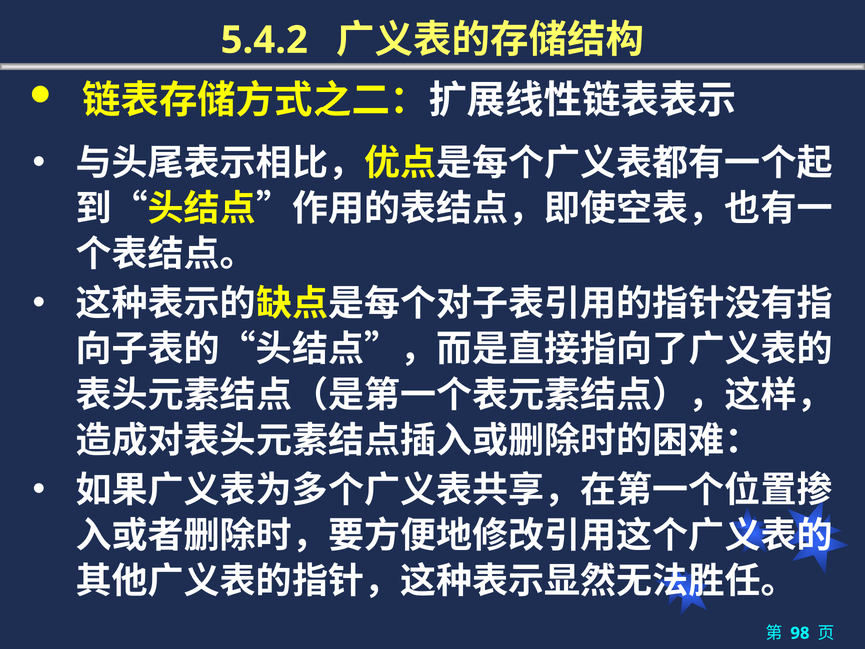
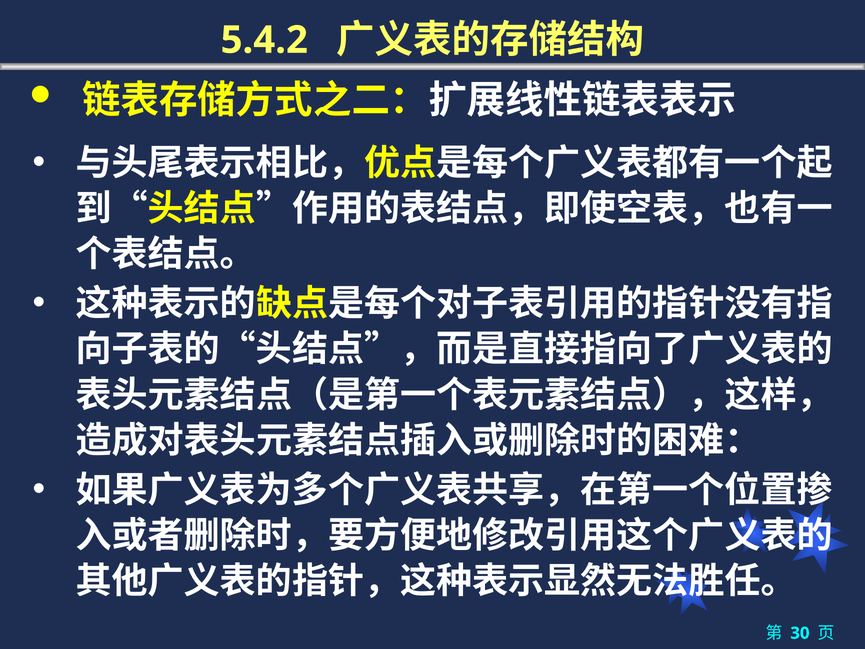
98: 98 -> 30
